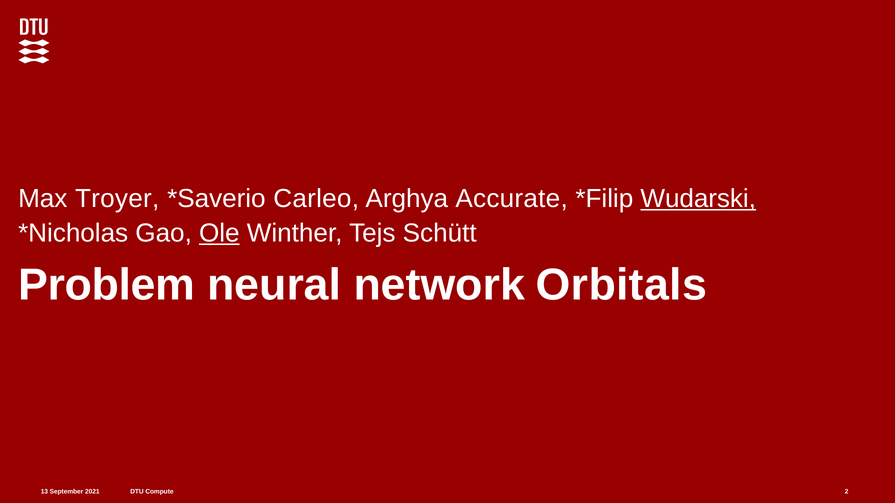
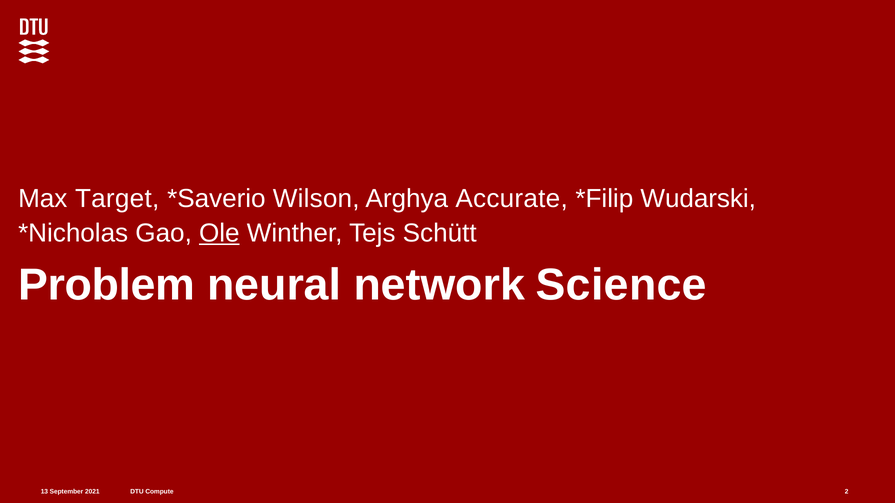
Troyer: Troyer -> Target
Carleo: Carleo -> Wilson
Wudarski underline: present -> none
Orbitals: Orbitals -> Science
